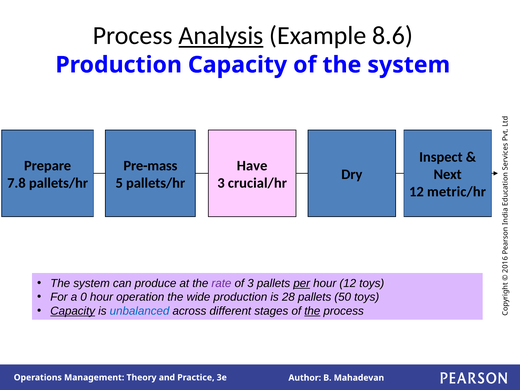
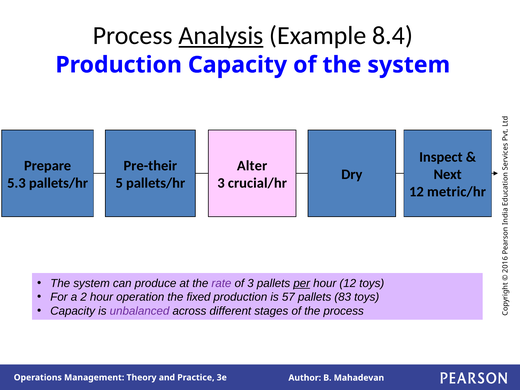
8.6: 8.6 -> 8.4
Pre-mass: Pre-mass -> Pre-their
Have: Have -> Alter
7.8: 7.8 -> 5.3
a 0: 0 -> 2
wide: wide -> fixed
28: 28 -> 57
50: 50 -> 83
Capacity at (73, 311) underline: present -> none
unbalanced colour: blue -> purple
the at (312, 311) underline: present -> none
